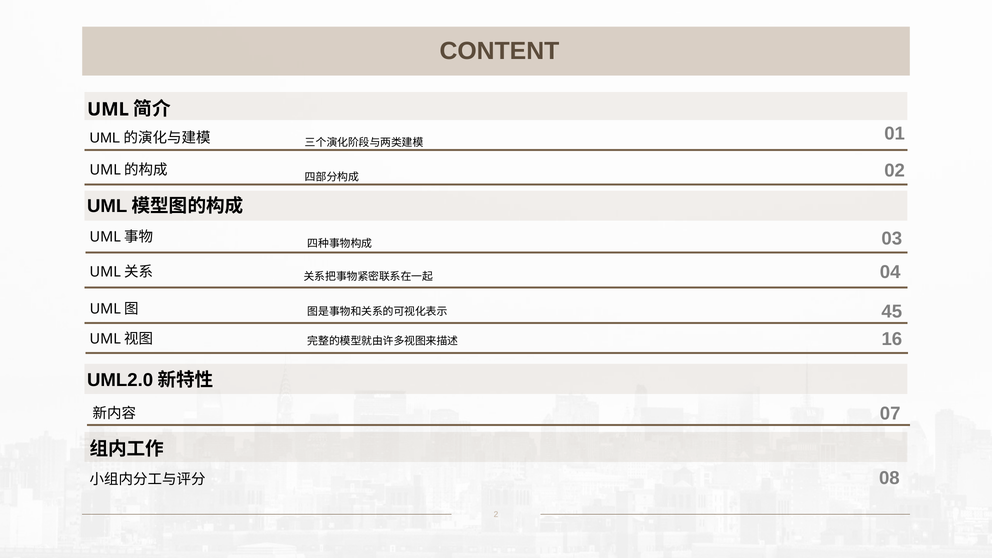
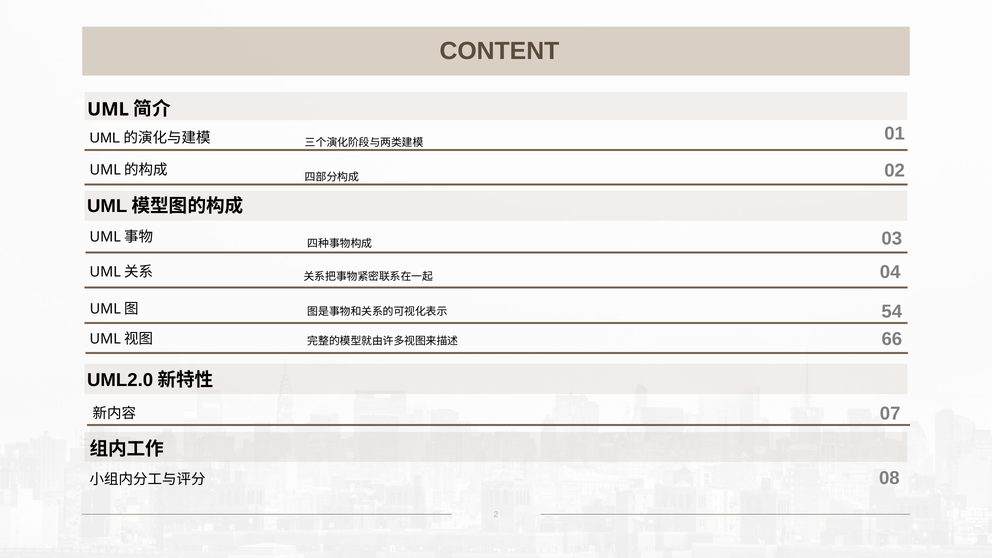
45: 45 -> 54
16: 16 -> 66
